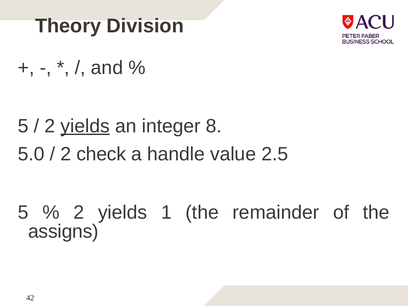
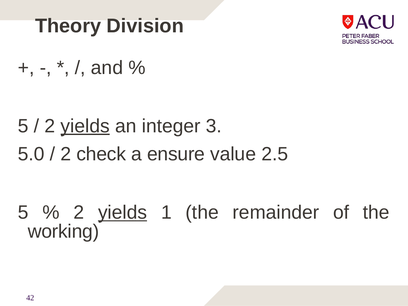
8: 8 -> 3
handle: handle -> ensure
yields at (123, 213) underline: none -> present
assigns: assigns -> working
